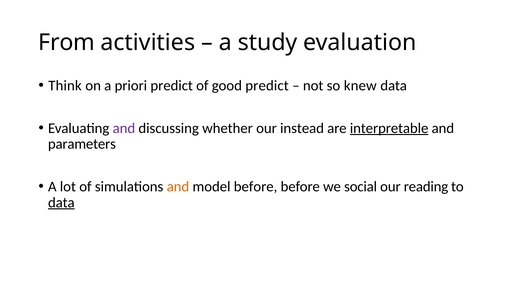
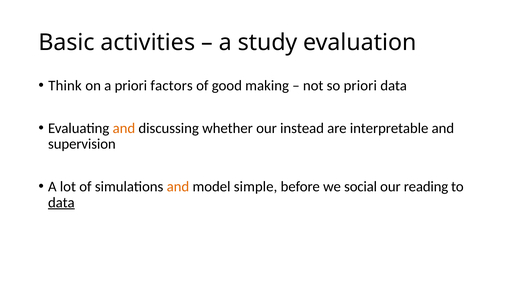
From: From -> Basic
priori predict: predict -> factors
good predict: predict -> making
so knew: knew -> priori
and at (124, 128) colour: purple -> orange
interpretable underline: present -> none
parameters: parameters -> supervision
model before: before -> simple
